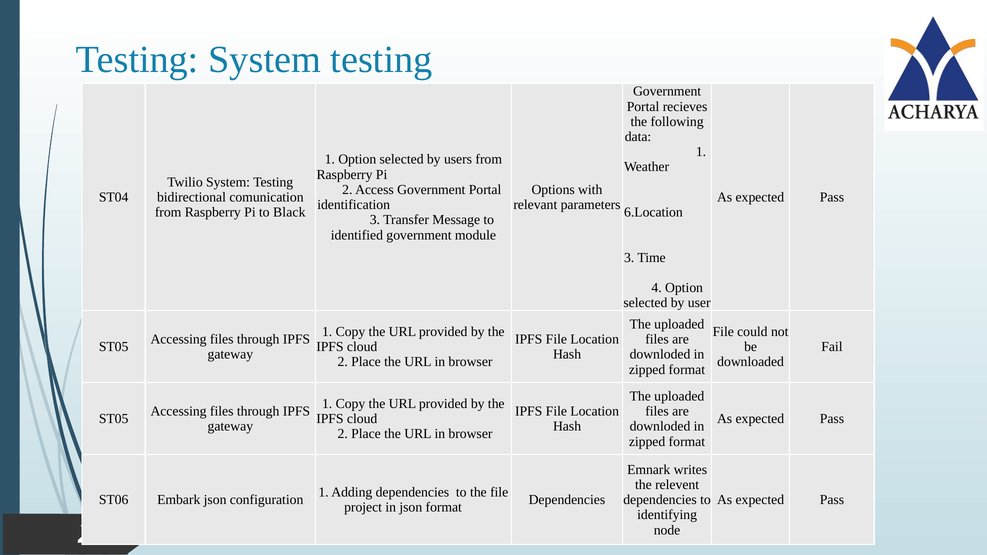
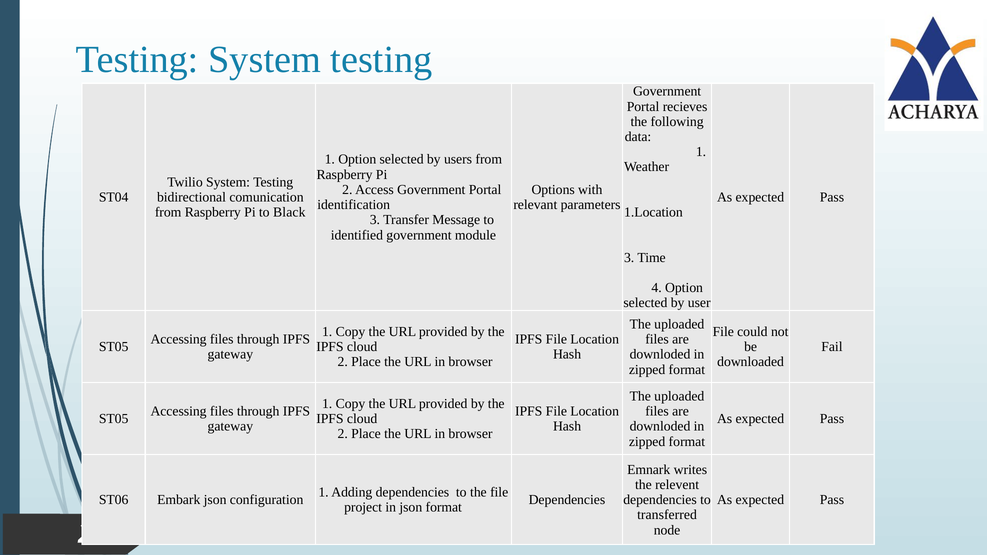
6.Location: 6.Location -> 1.Location
identifying: identifying -> transferred
